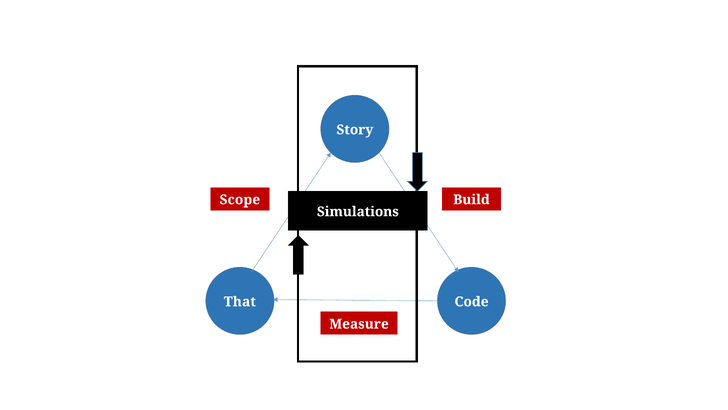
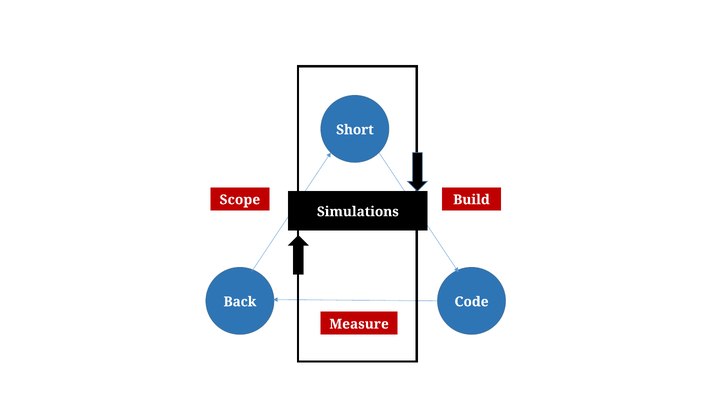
Story: Story -> Short
That: That -> Back
